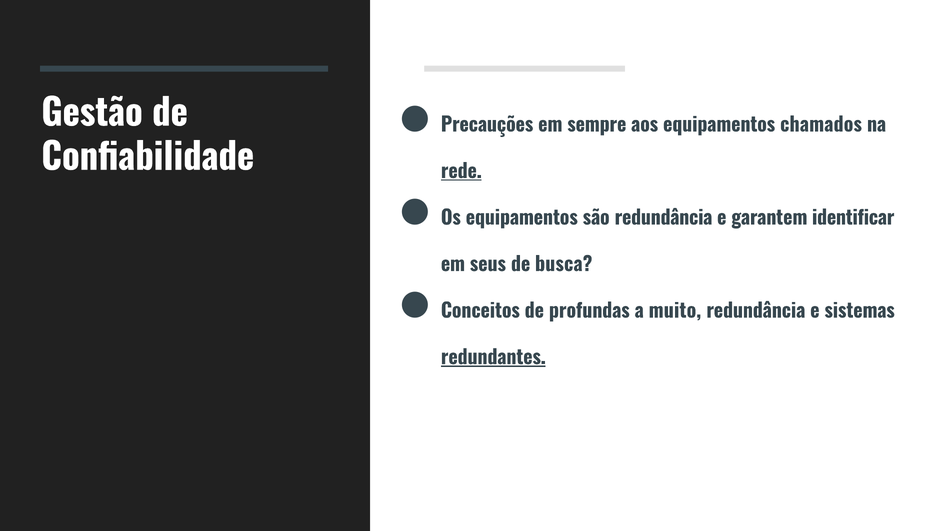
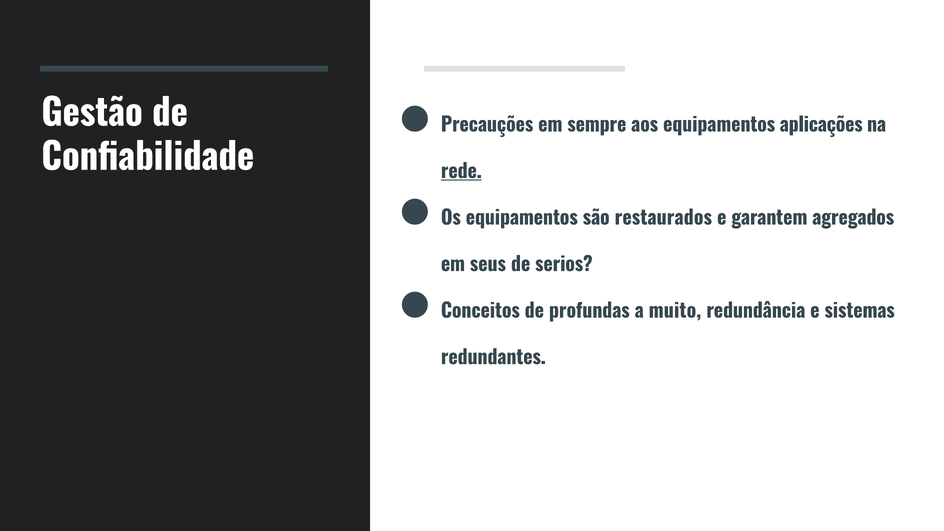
chamados: chamados -> aplicações
são redundância: redundância -> restaurados
identificar: identificar -> agregados
busca: busca -> serios
redundantes underline: present -> none
